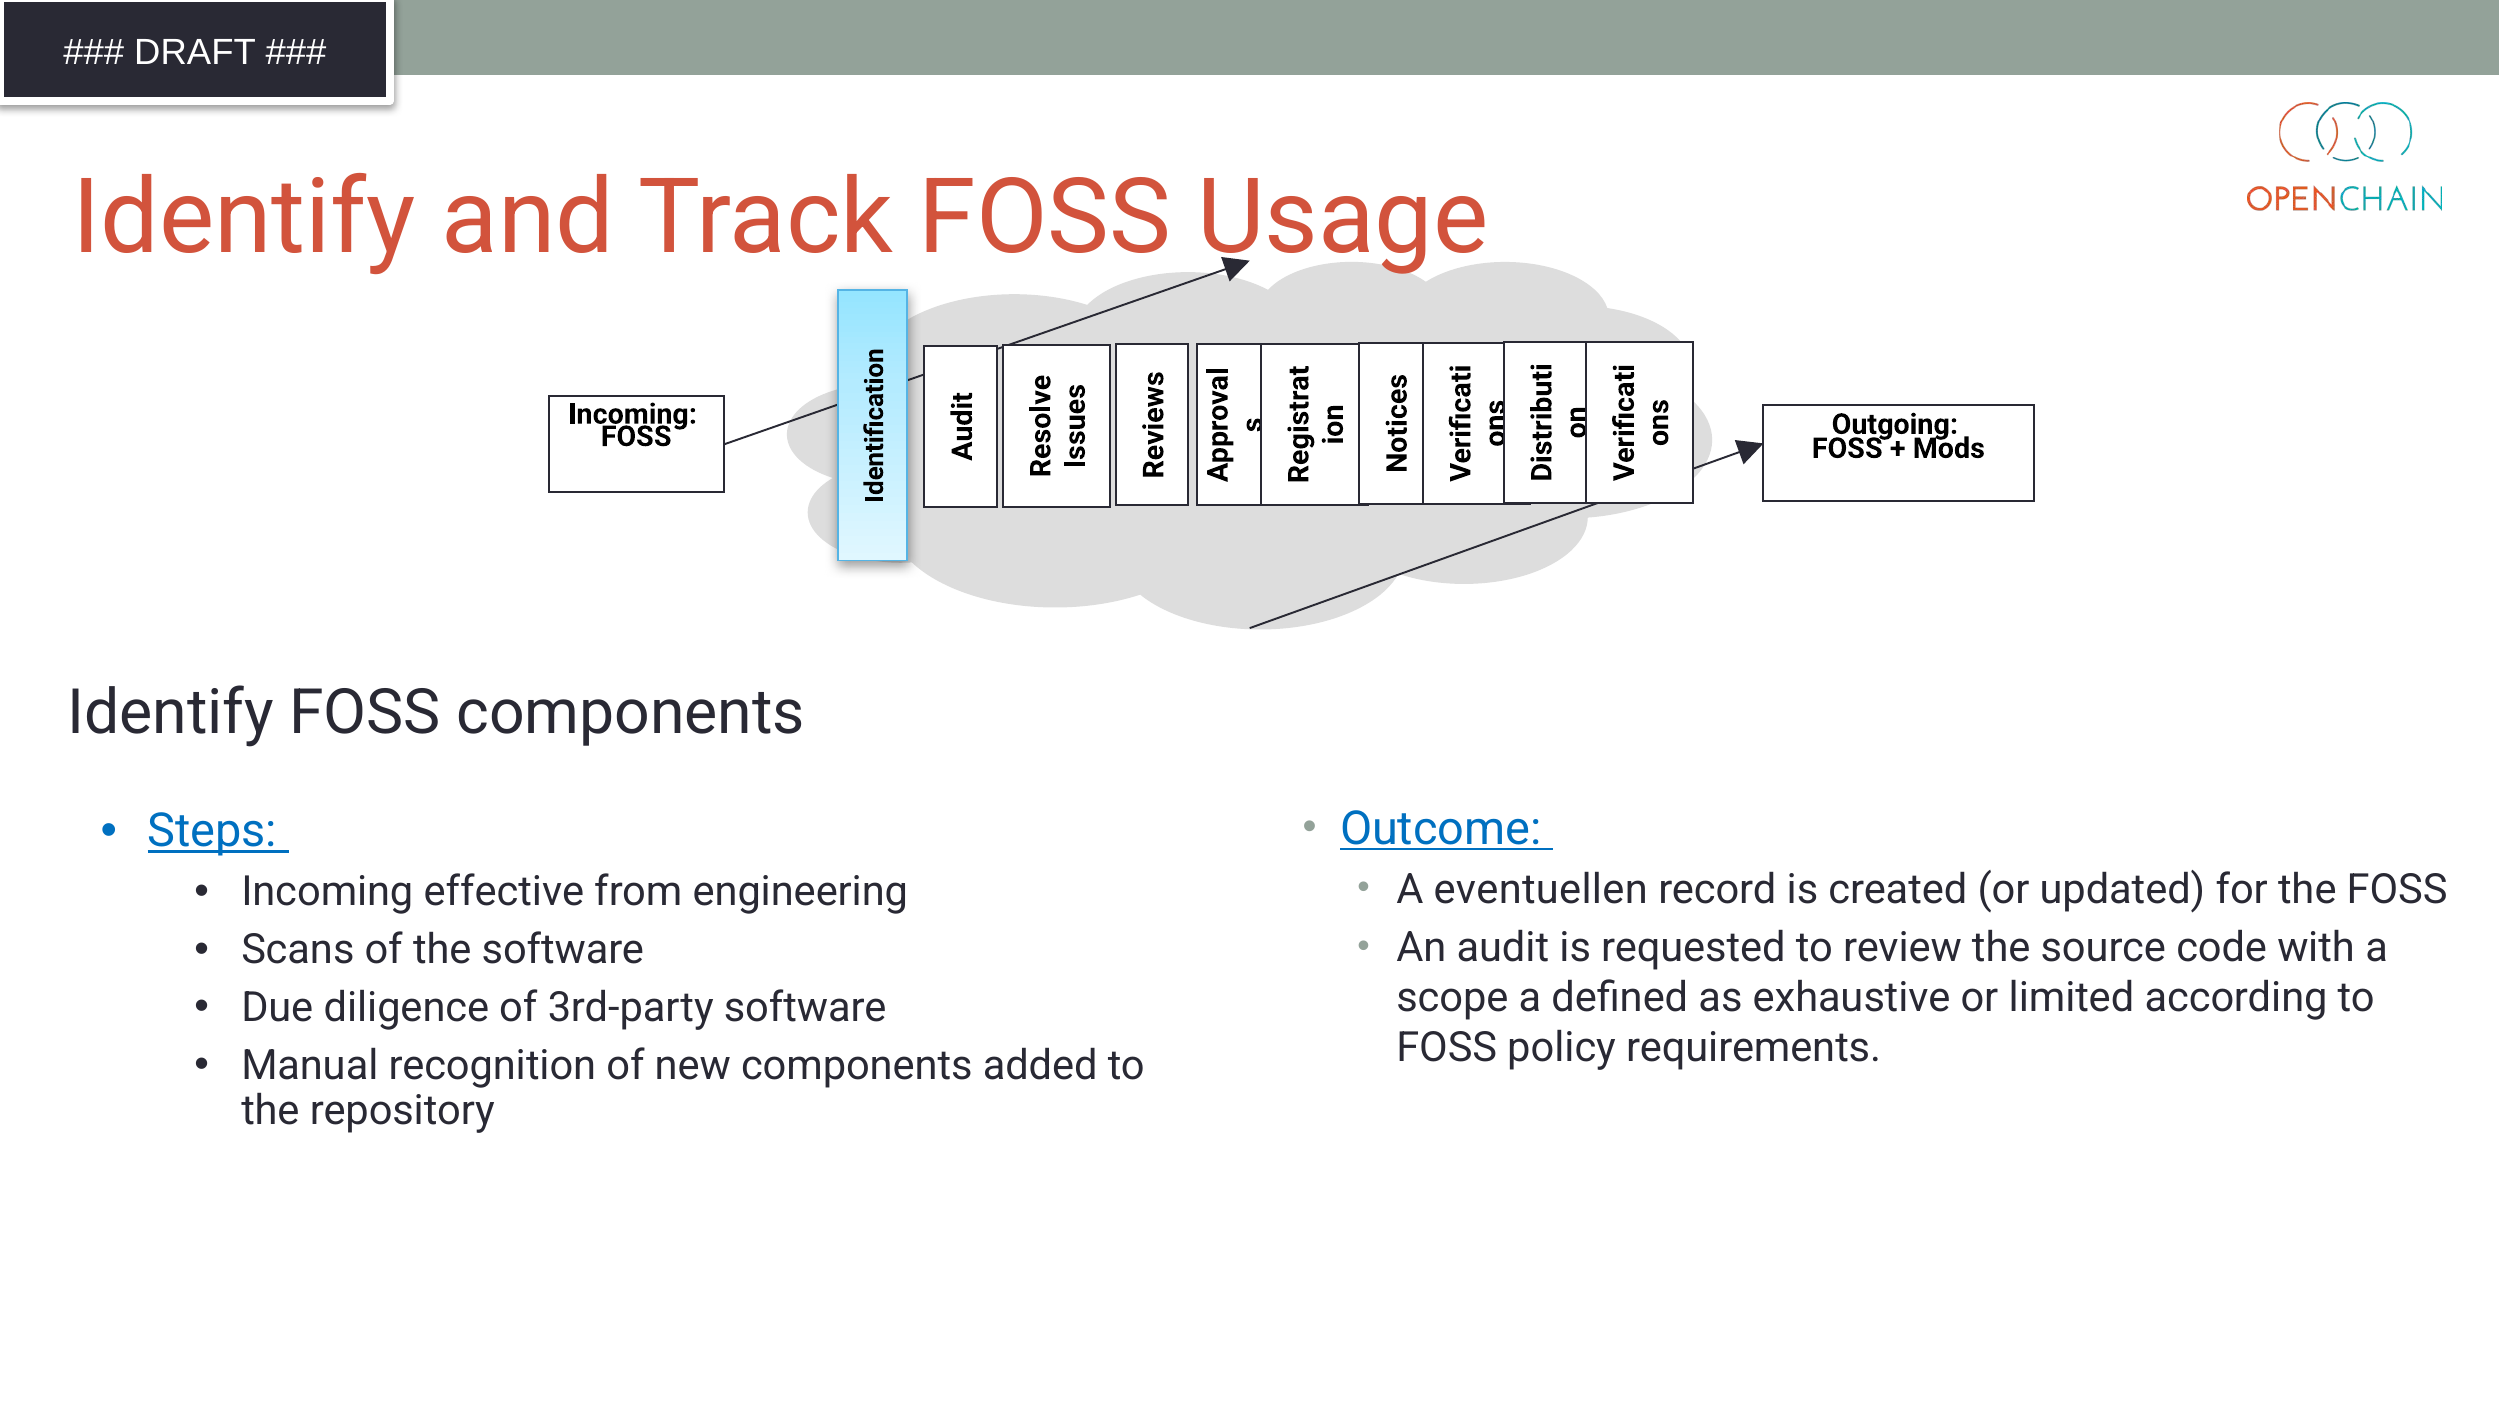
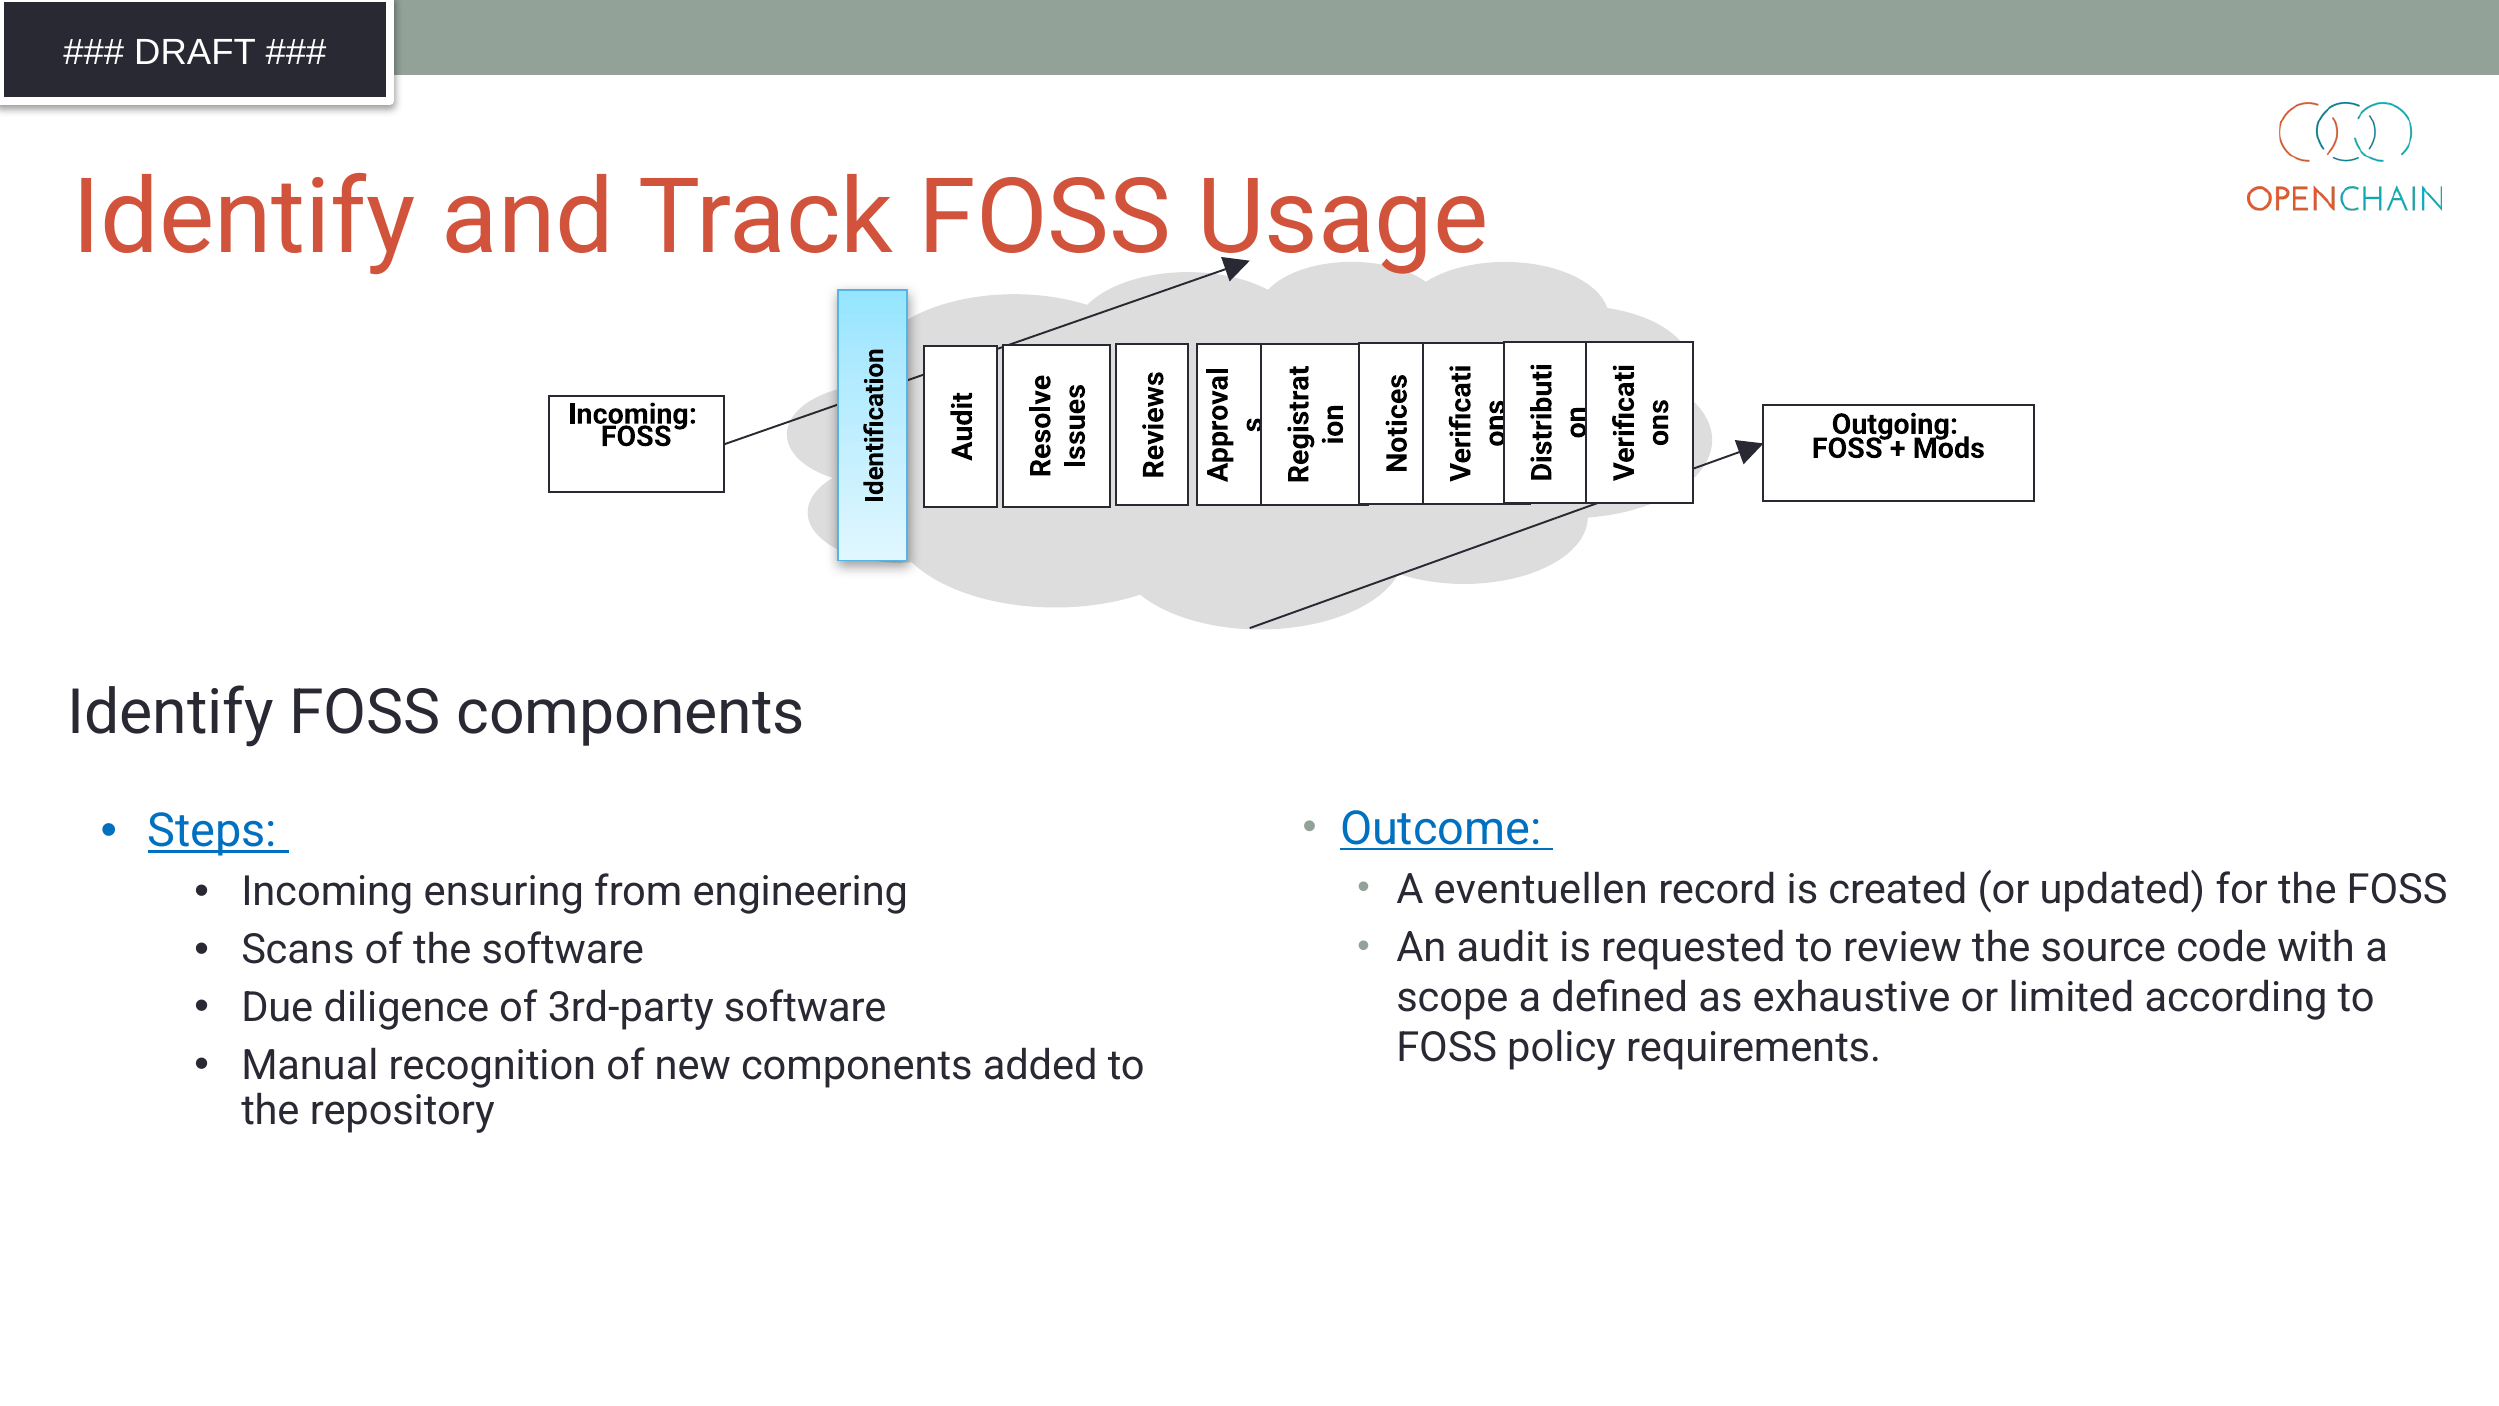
effective: effective -> ensuring
